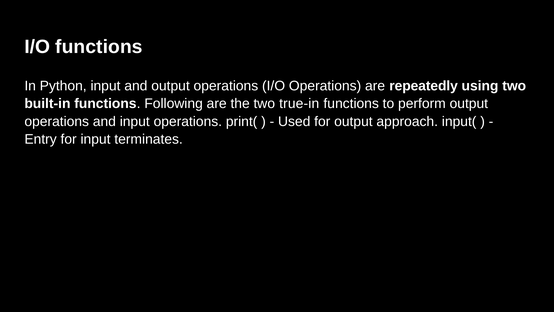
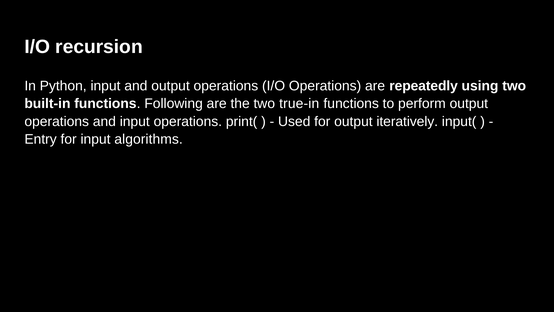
I/O functions: functions -> recursion
approach: approach -> iteratively
terminates: terminates -> algorithms
